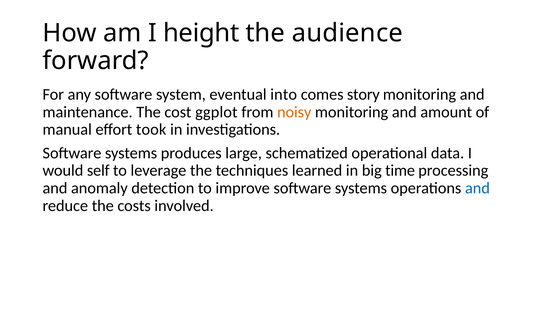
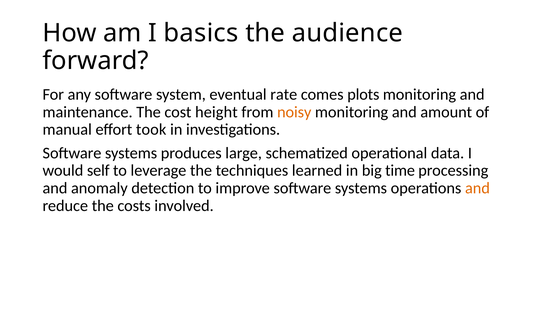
height: height -> basics
into: into -> rate
story: story -> plots
ggplot: ggplot -> height
and at (477, 188) colour: blue -> orange
